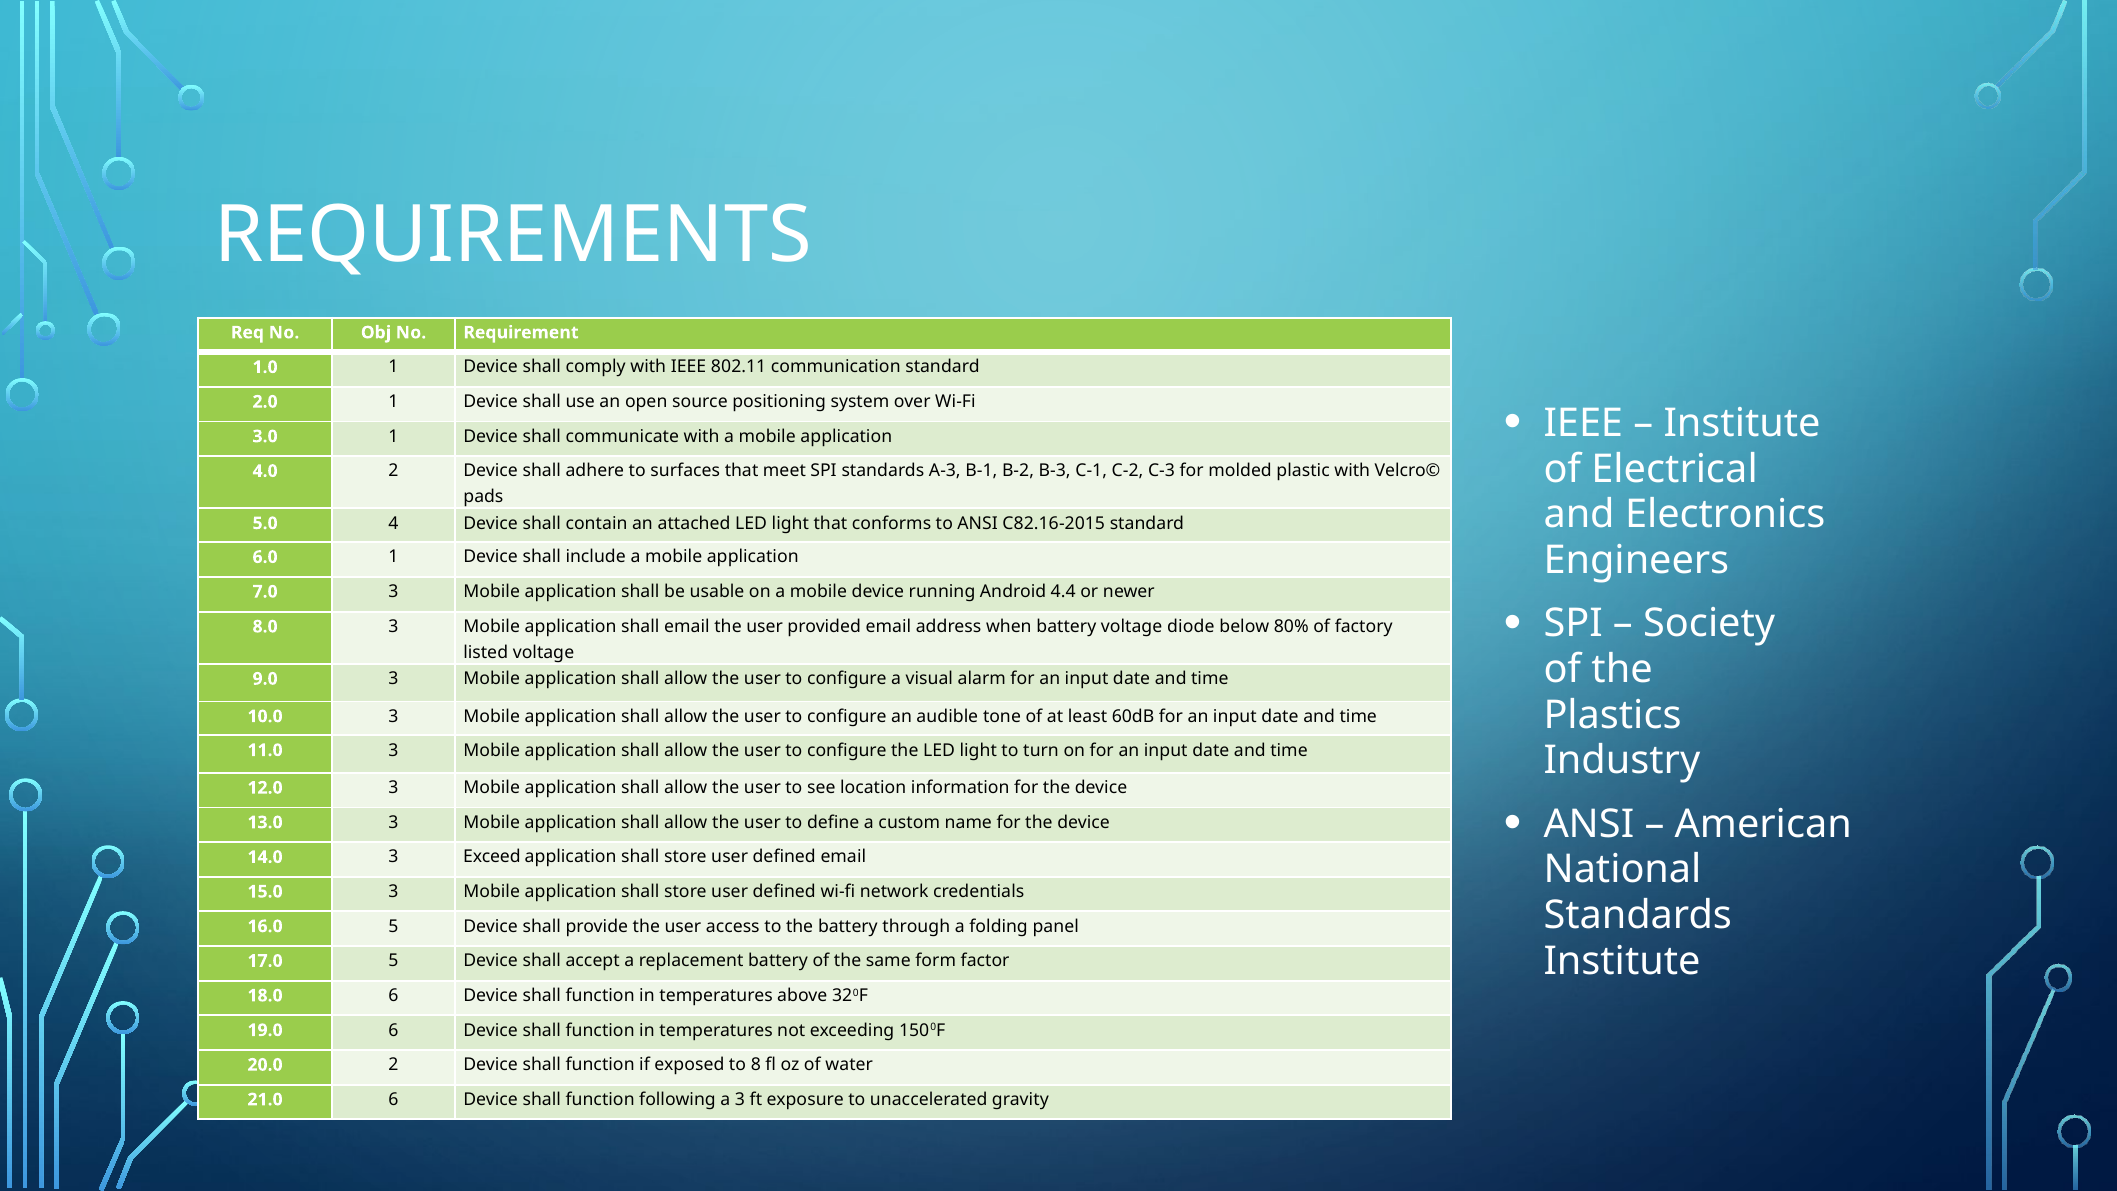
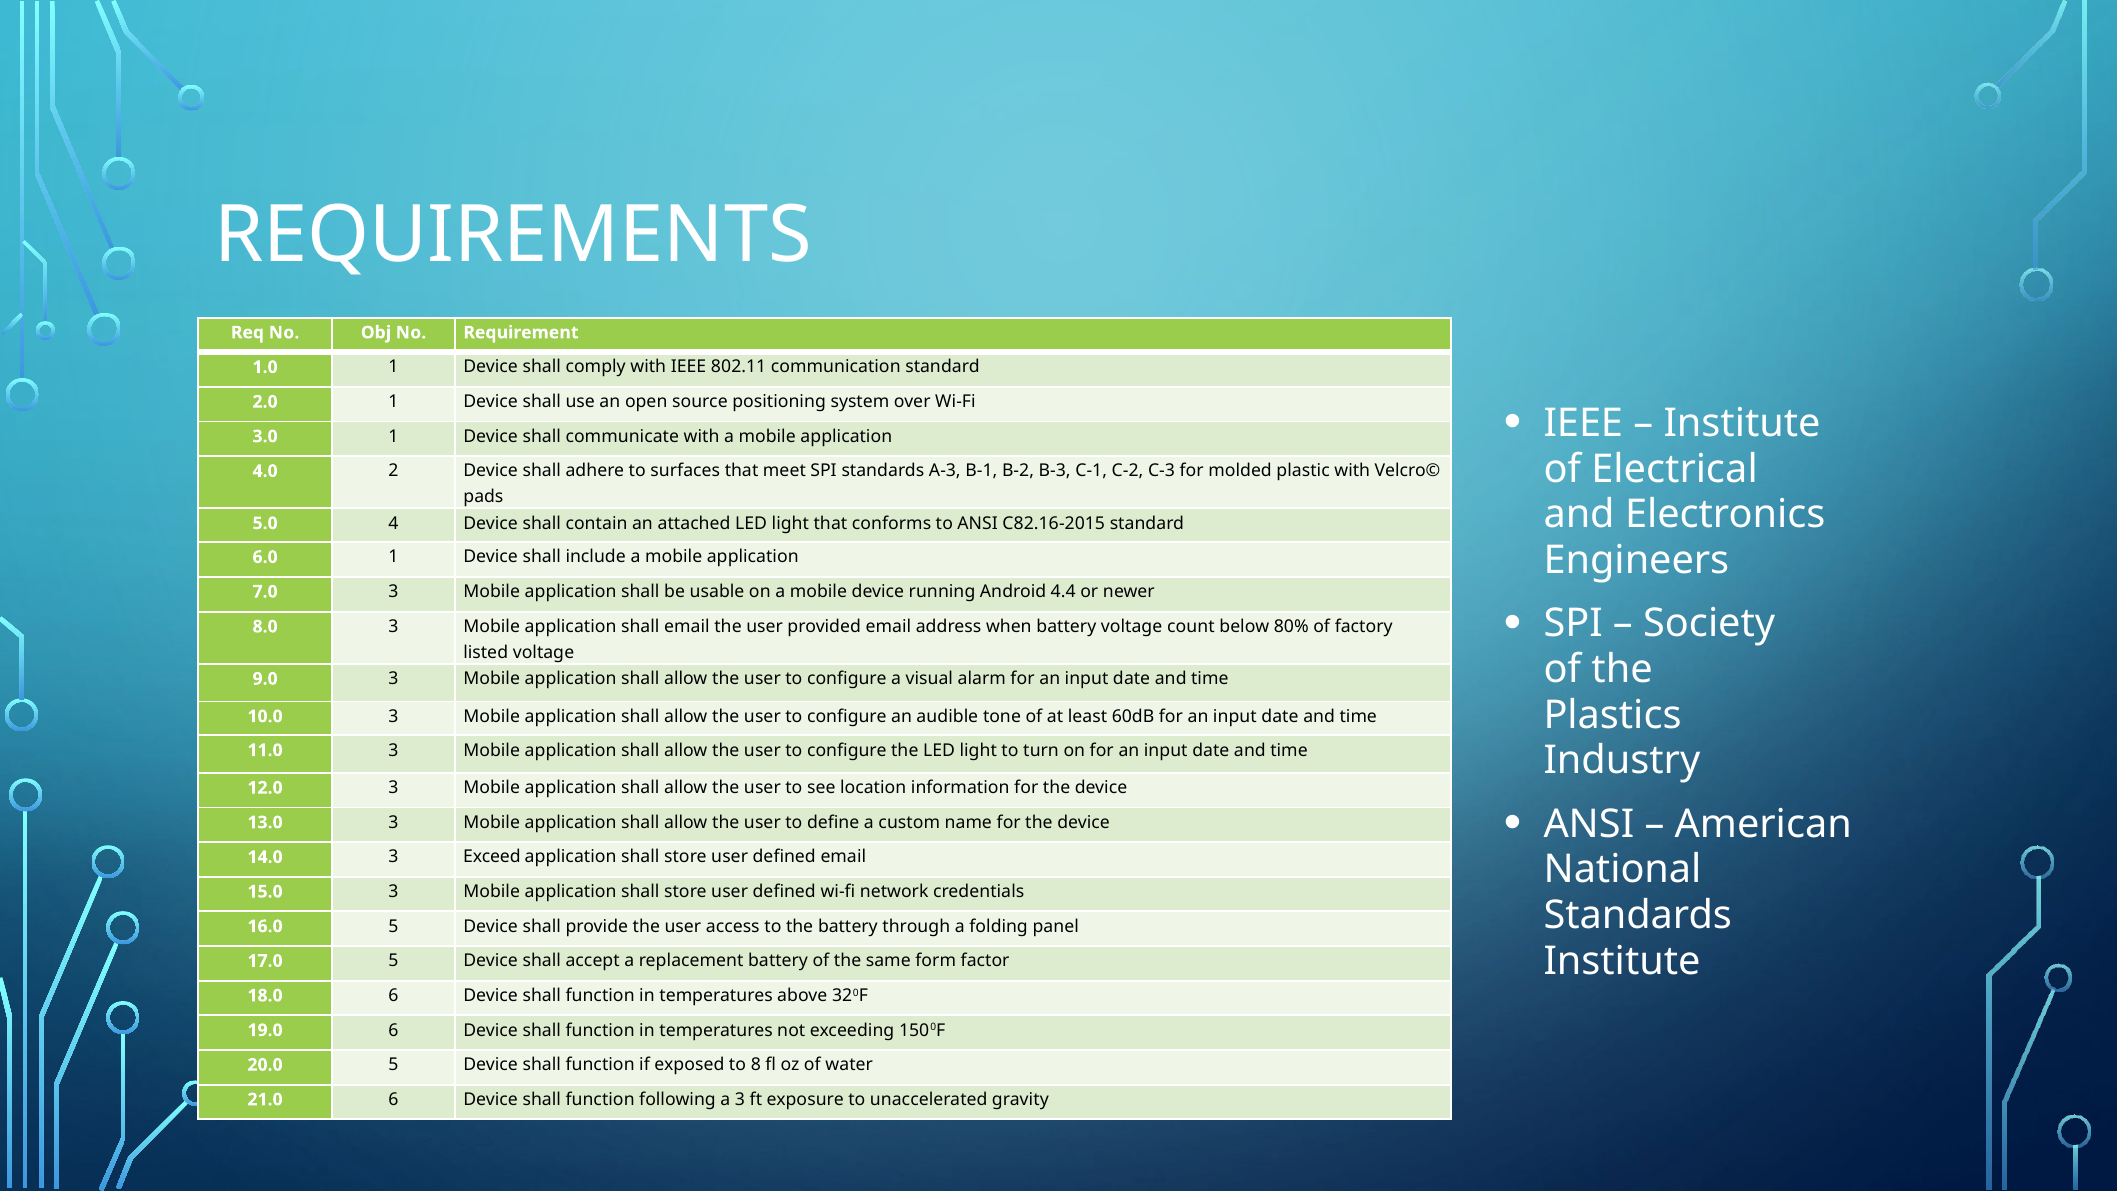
diode: diode -> count
20.0 2: 2 -> 5
